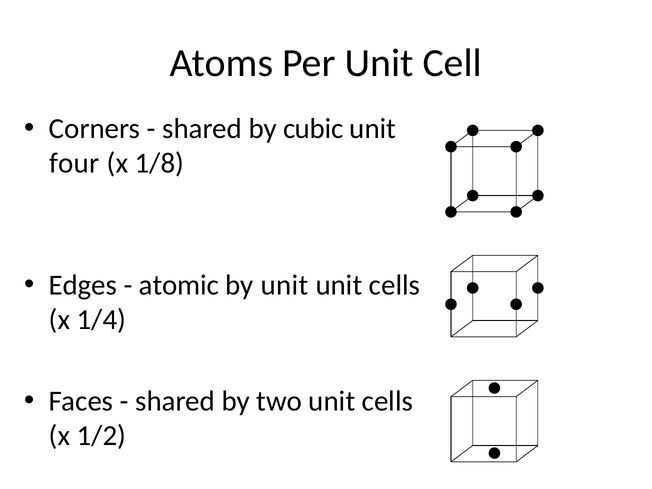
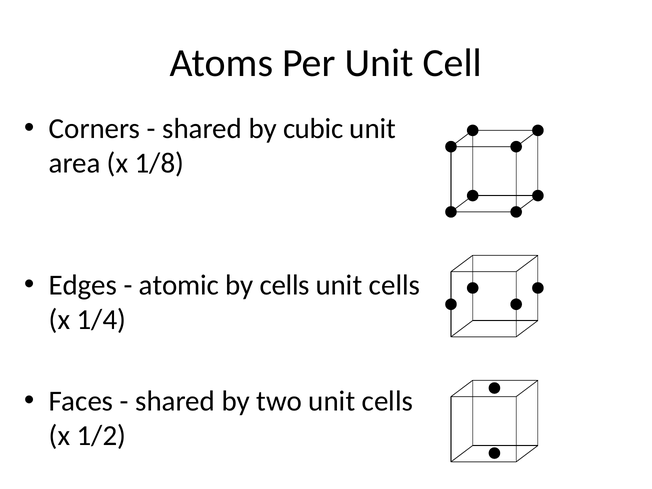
four: four -> area
by unit: unit -> cells
